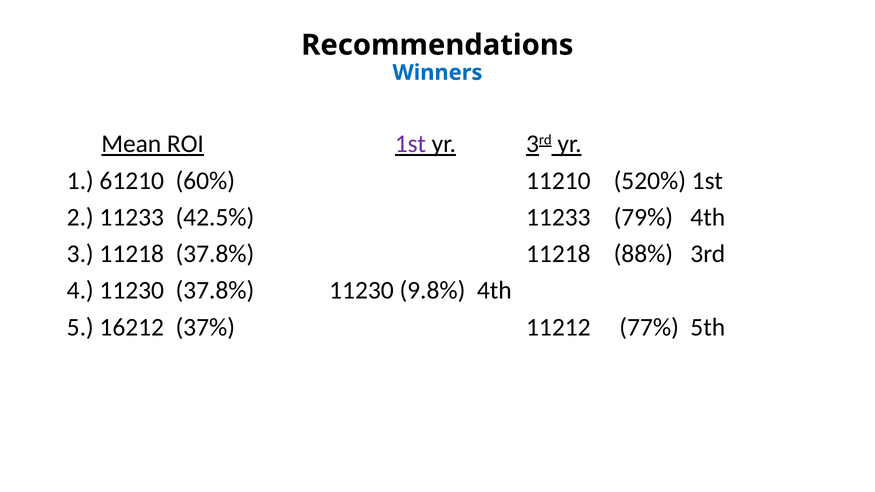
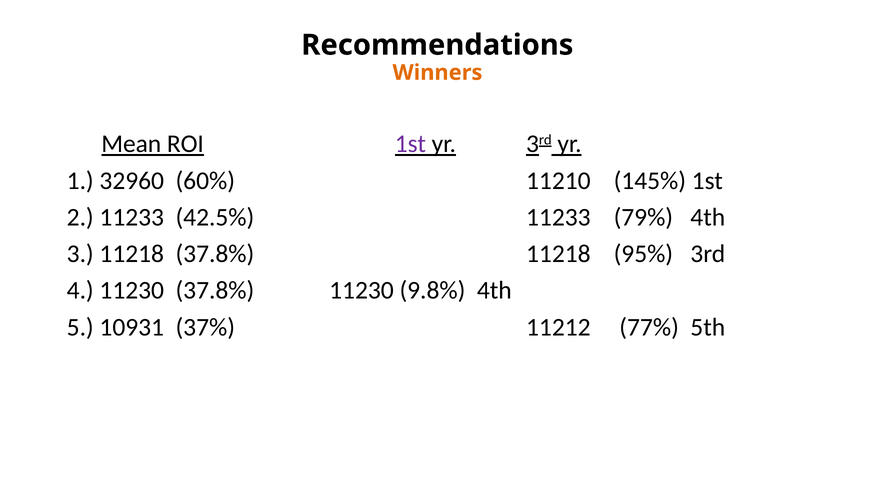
Winners colour: blue -> orange
61210: 61210 -> 32960
520%: 520% -> 145%
88%: 88% -> 95%
16212: 16212 -> 10931
